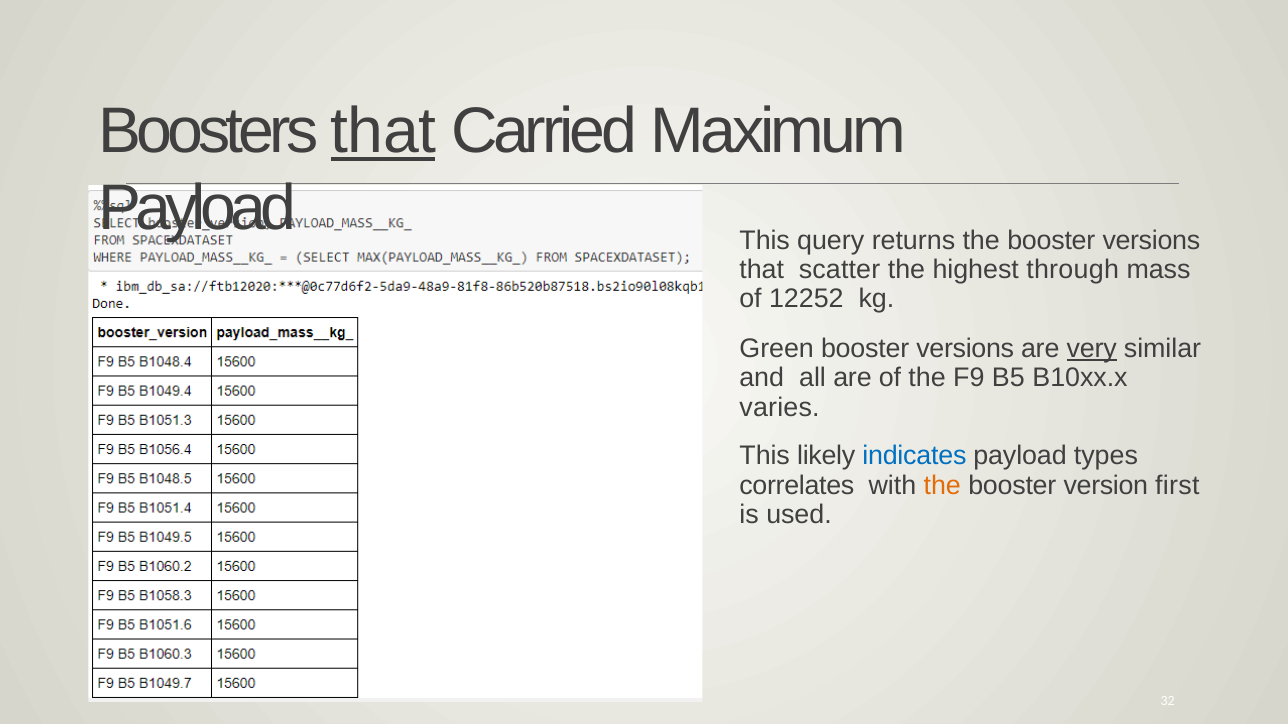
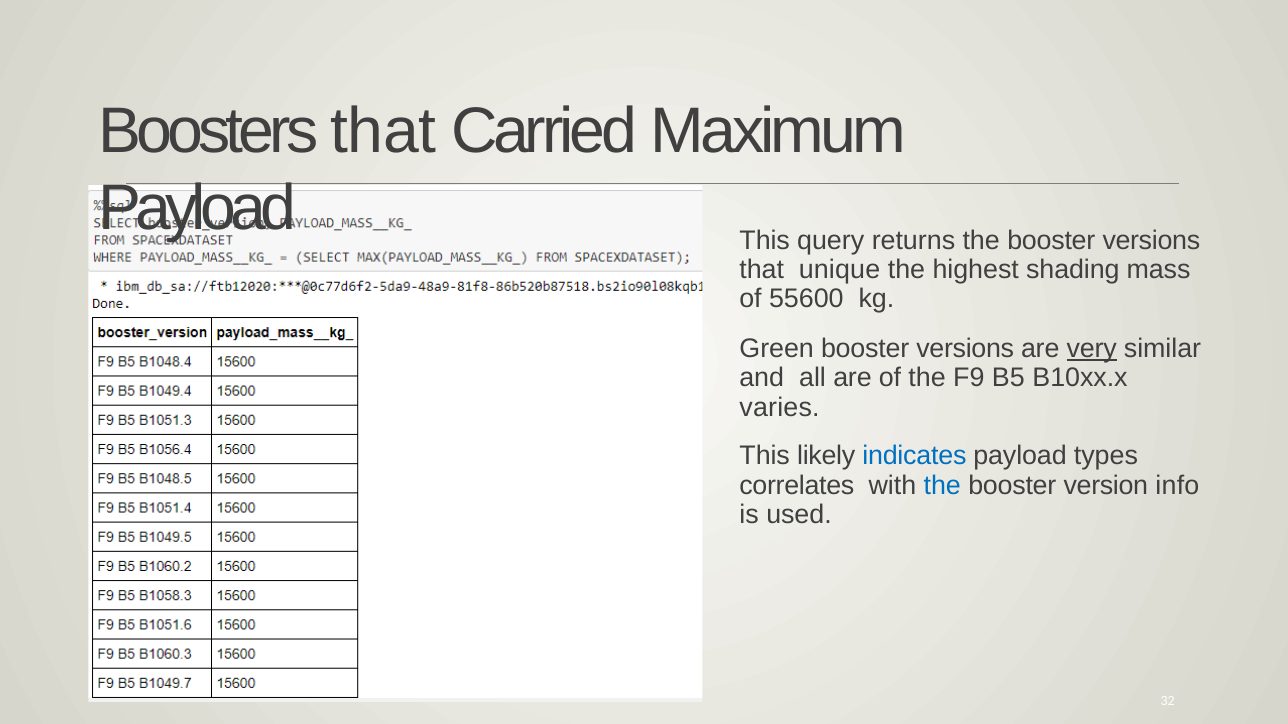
that at (383, 131) underline: present -> none
scatter: scatter -> unique
through: through -> shading
12252: 12252 -> 55600
the at (942, 486) colour: orange -> blue
first: first -> info
